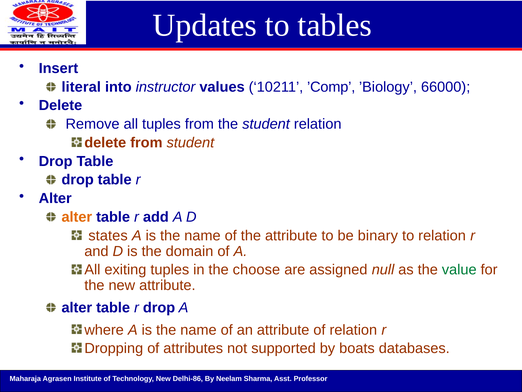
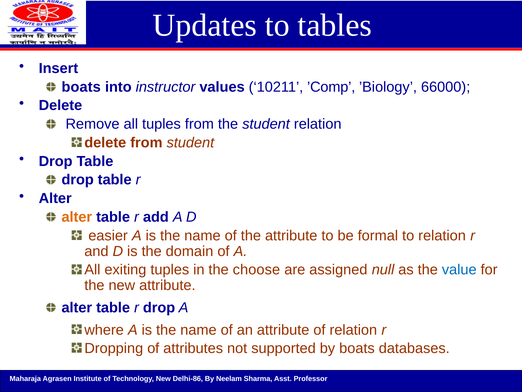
literal at (81, 87): literal -> boats
states: states -> easier
binary: binary -> formal
value colour: green -> blue
